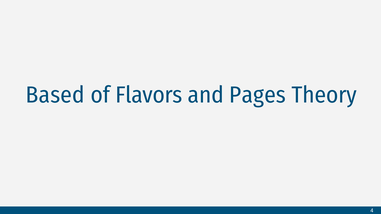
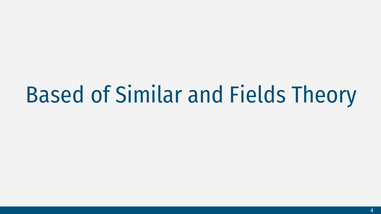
Flavors: Flavors -> Similar
Pages: Pages -> Fields
